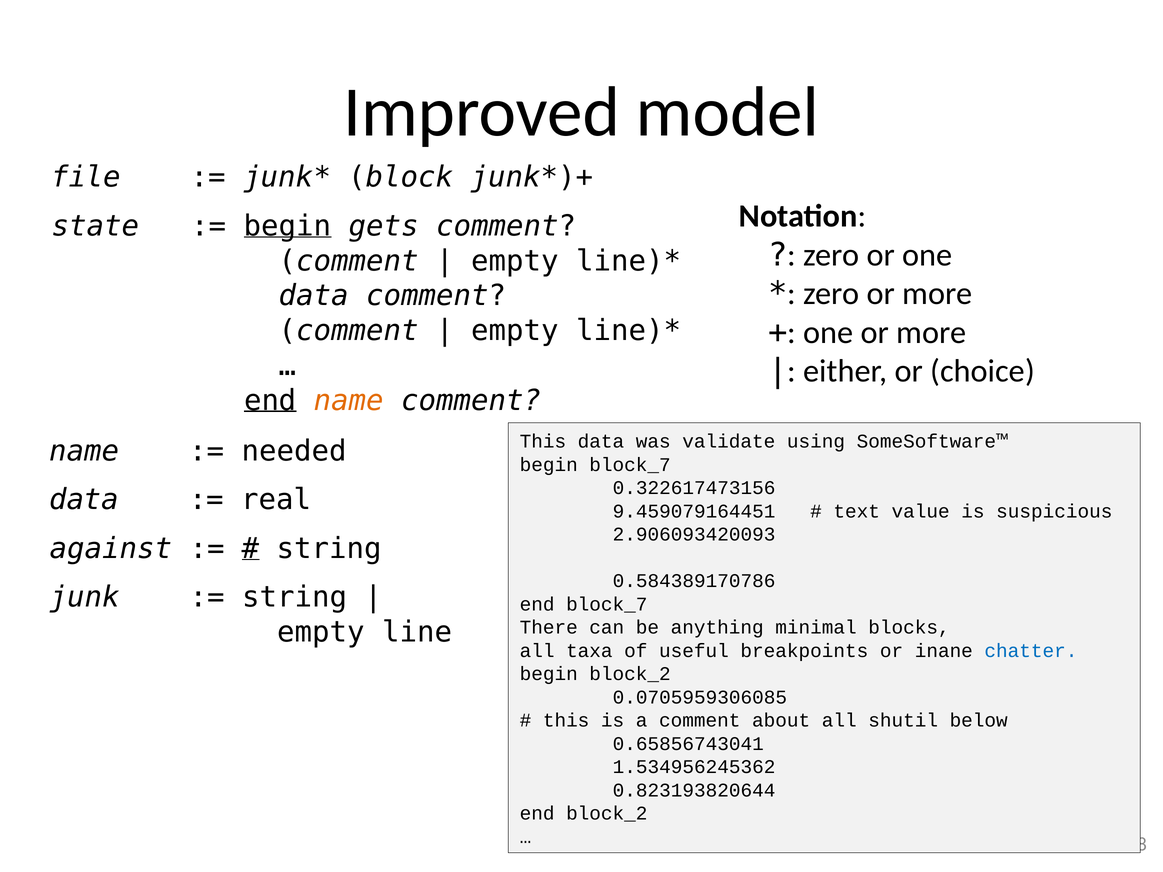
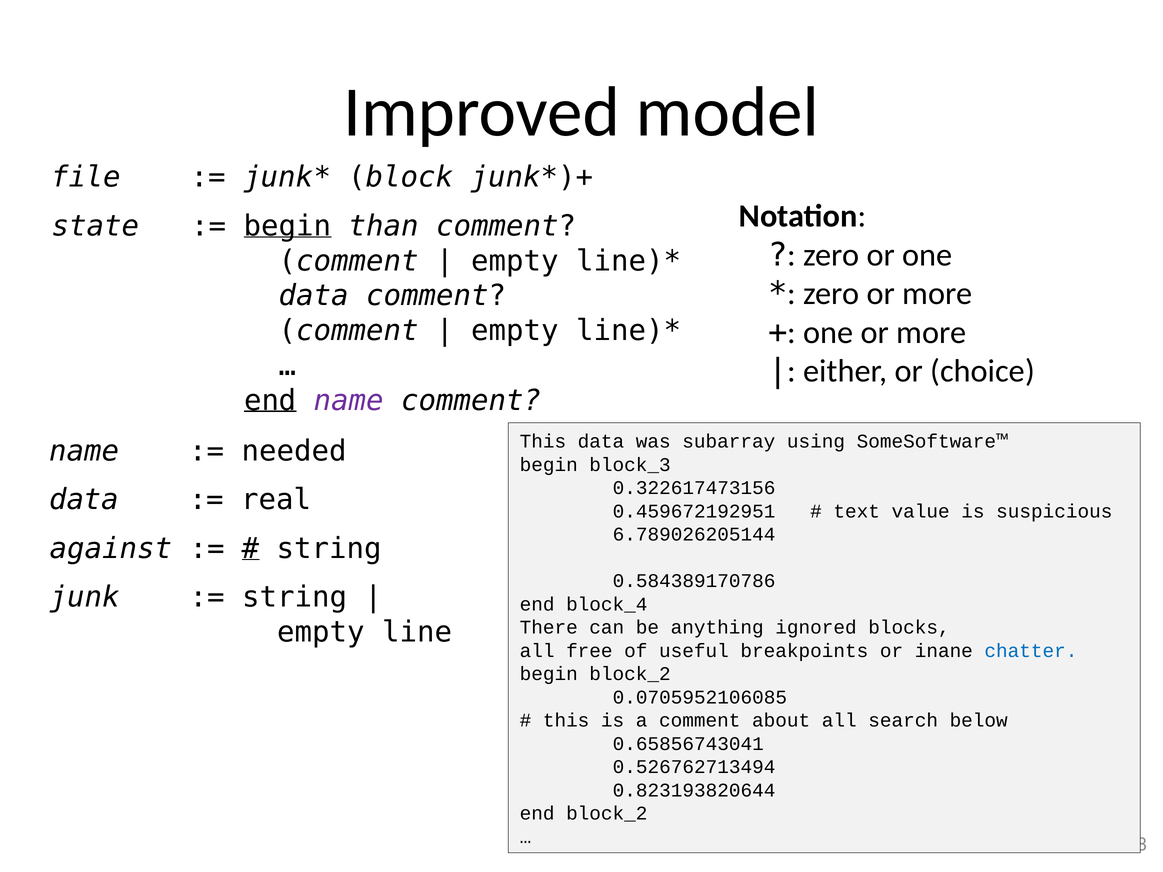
gets: gets -> than
name at (349, 401) colour: orange -> purple
validate: validate -> subarray
begin block_7: block_7 -> block_3
9.459079164451: 9.459079164451 -> 0.459672192951
2.906093420093: 2.906093420093 -> 6.789026205144
end block_7: block_7 -> block_4
minimal: minimal -> ignored
taxa: taxa -> free
0.0705959306085: 0.0705959306085 -> 0.0705952106085
shutil: shutil -> search
1.534956245362: 1.534956245362 -> 0.526762713494
